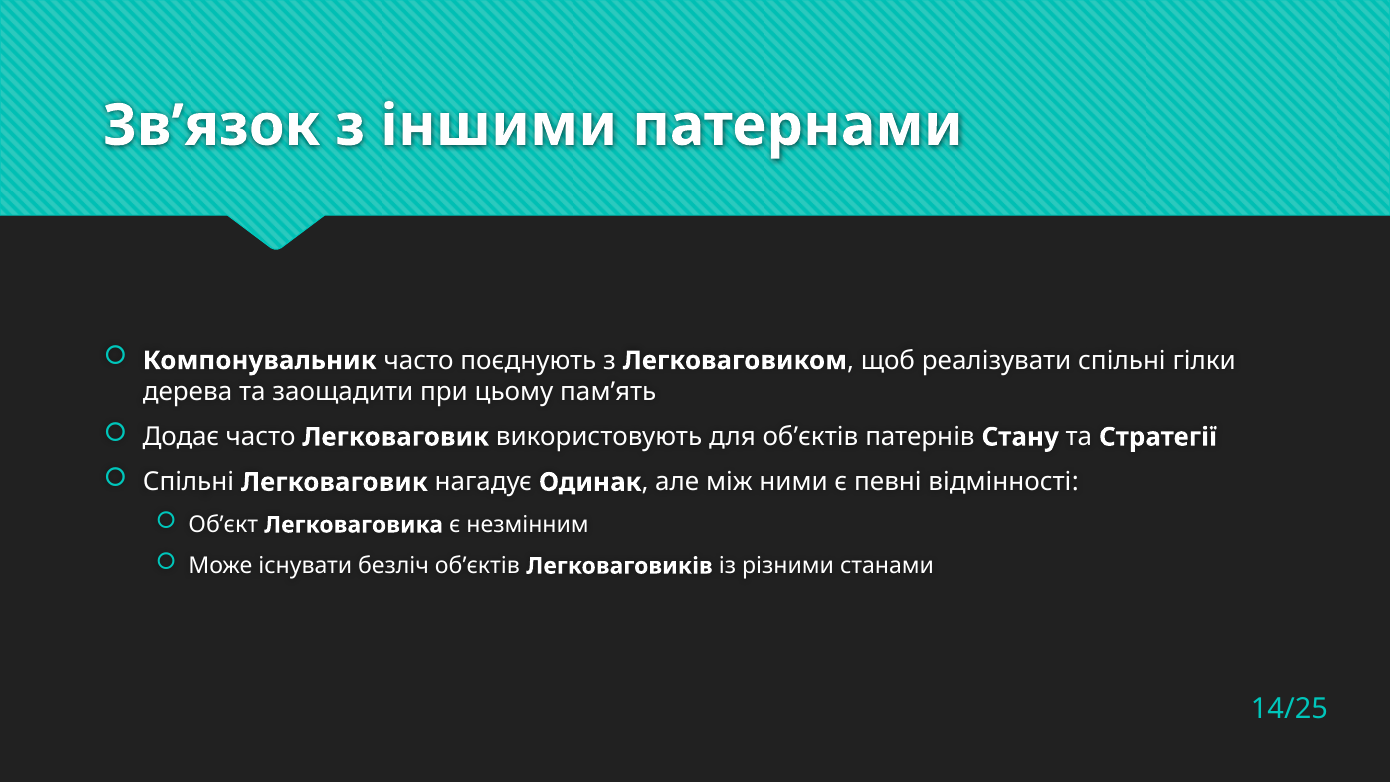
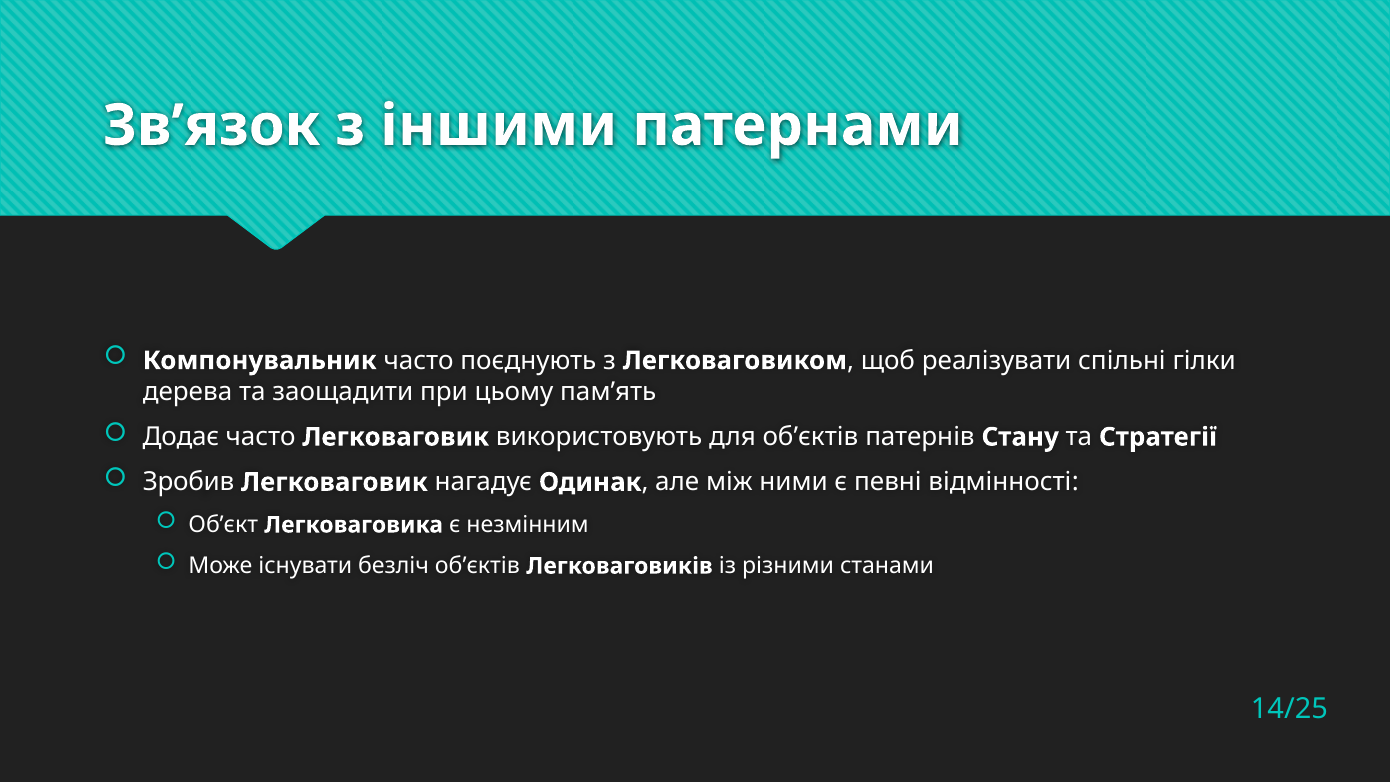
Спільні at (188, 482): Спільні -> Зробив
